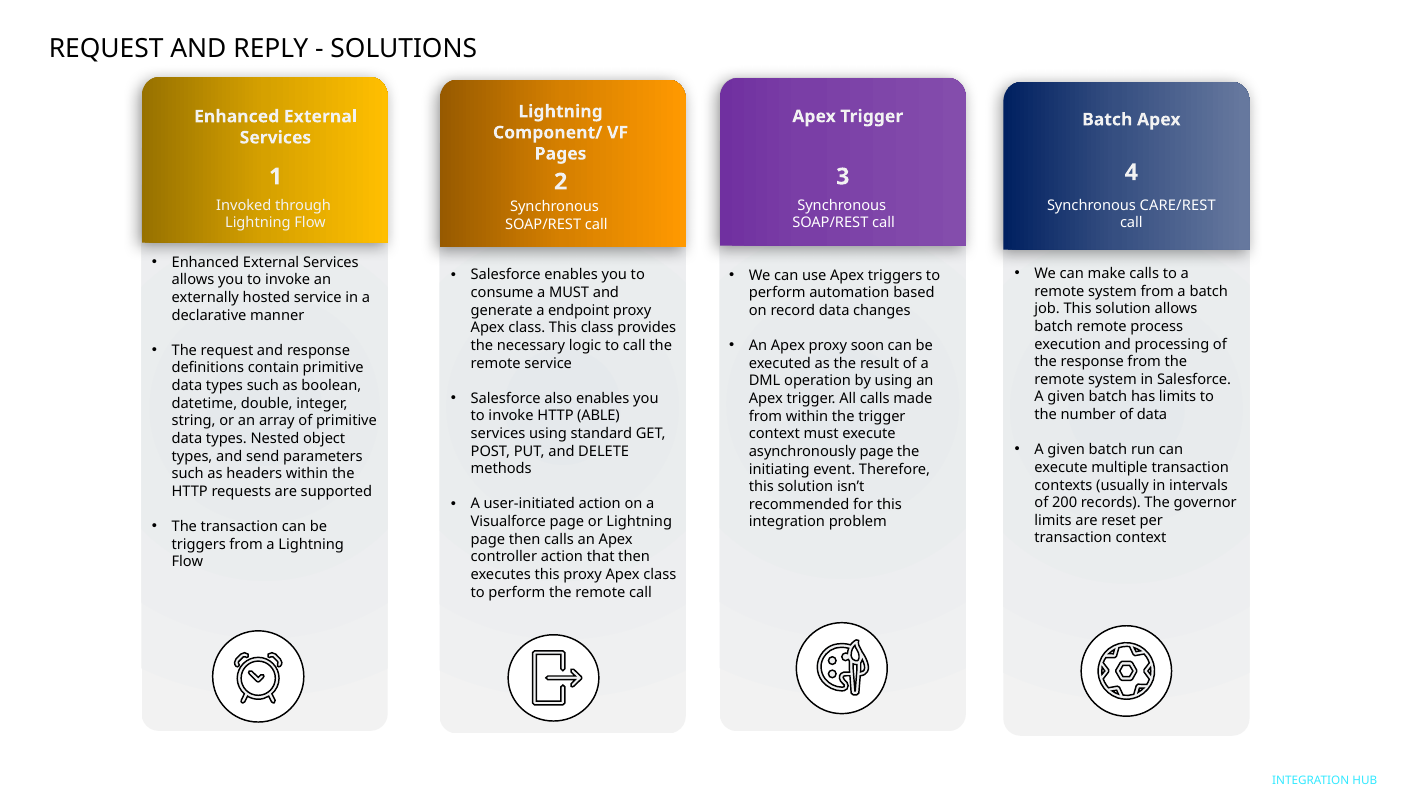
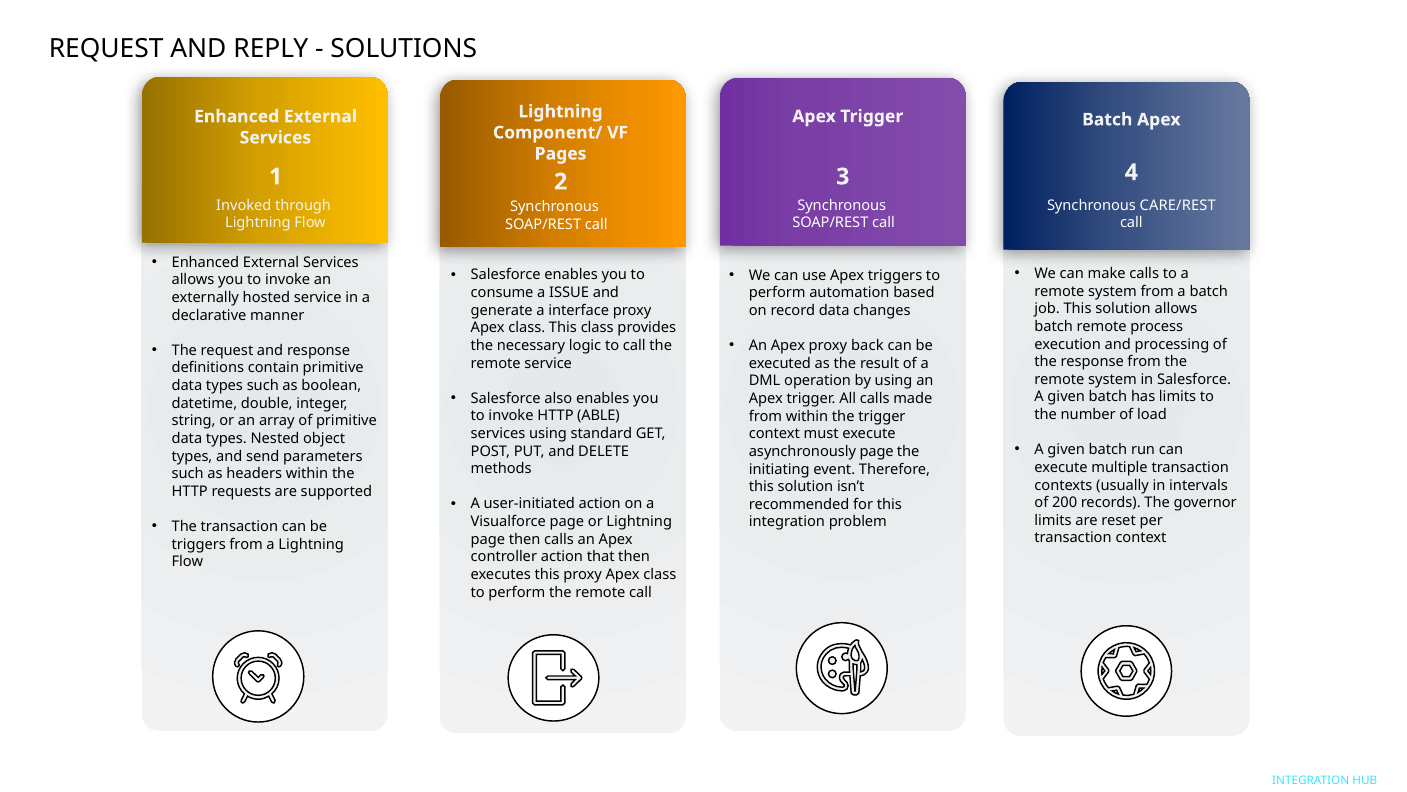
MUST at (569, 292): MUST -> ISSUE
endpoint: endpoint -> interface
soon: soon -> back
data at (1152, 414): data -> load
